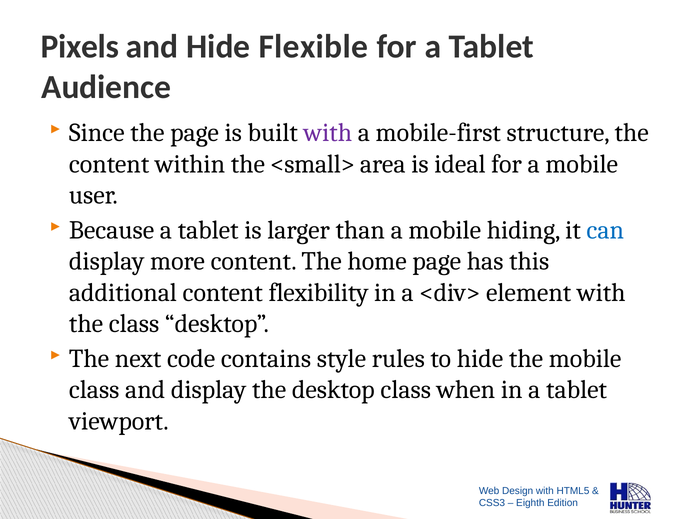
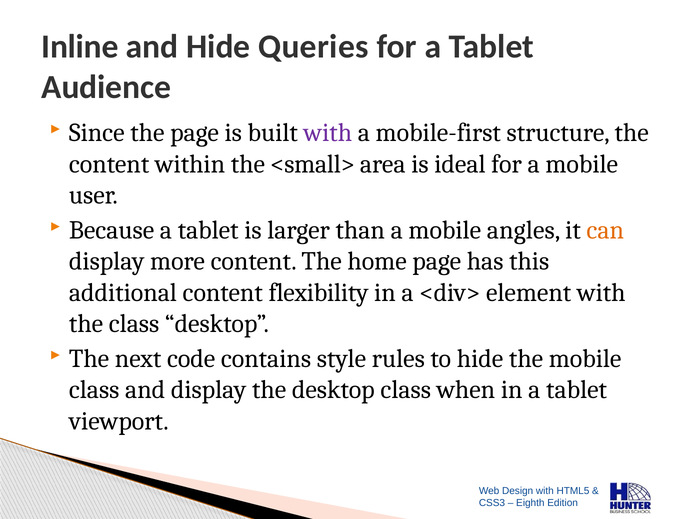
Pixels: Pixels -> Inline
Flexible: Flexible -> Queries
hiding: hiding -> angles
can colour: blue -> orange
